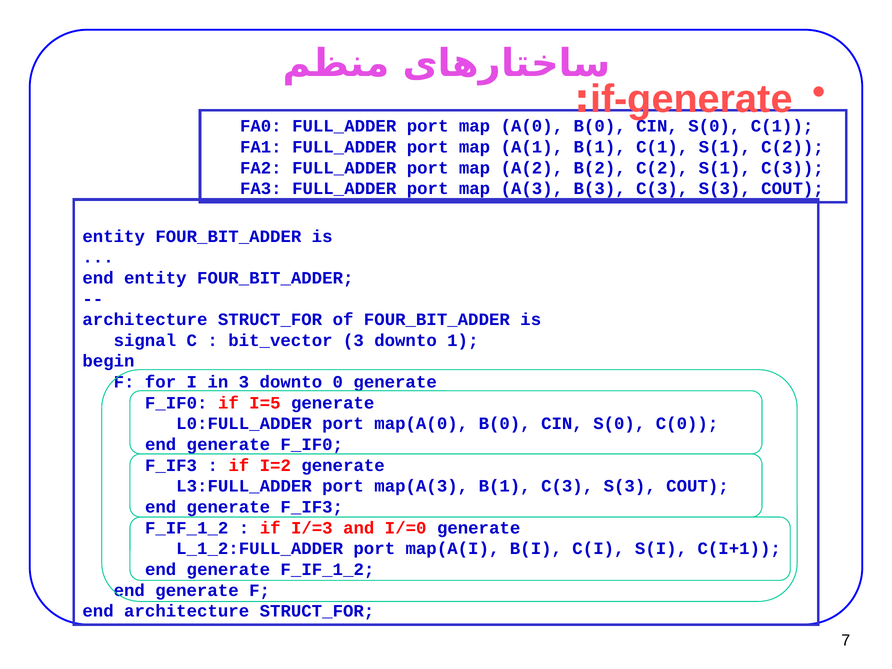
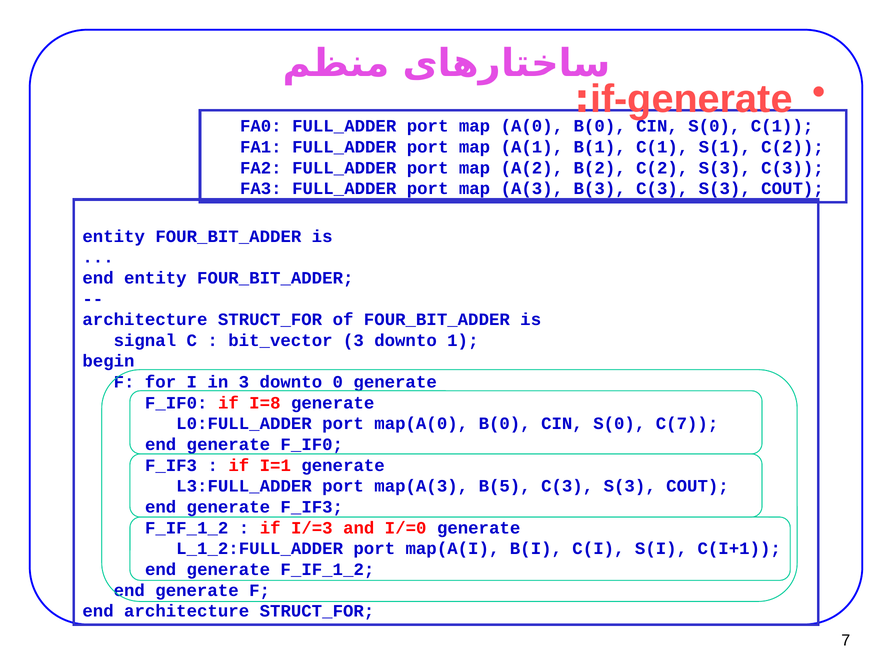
C(2 S(1: S(1 -> S(3
I=5: I=5 -> I=8
C(0: C(0 -> C(7
I=2: I=2 -> I=1
map(A(3 B(1: B(1 -> B(5
